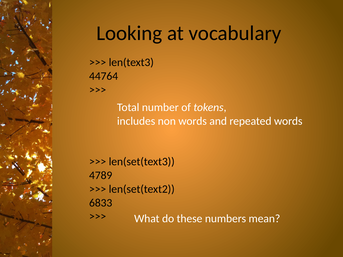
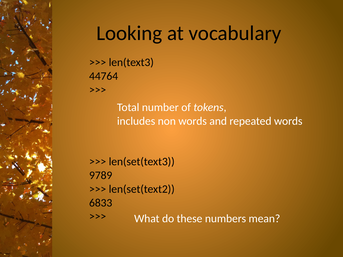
4789: 4789 -> 9789
